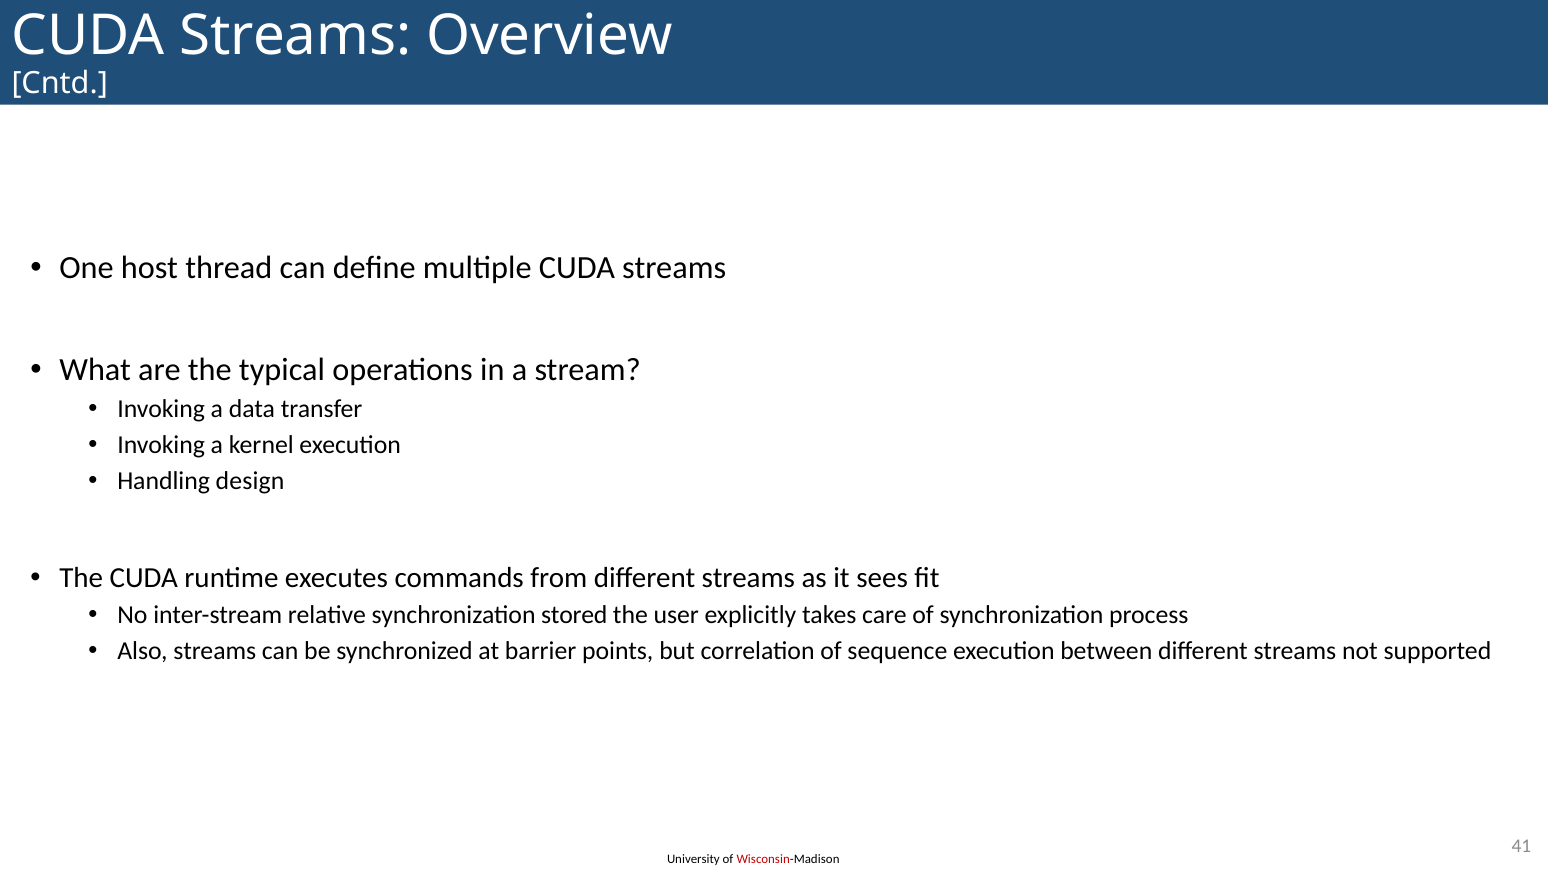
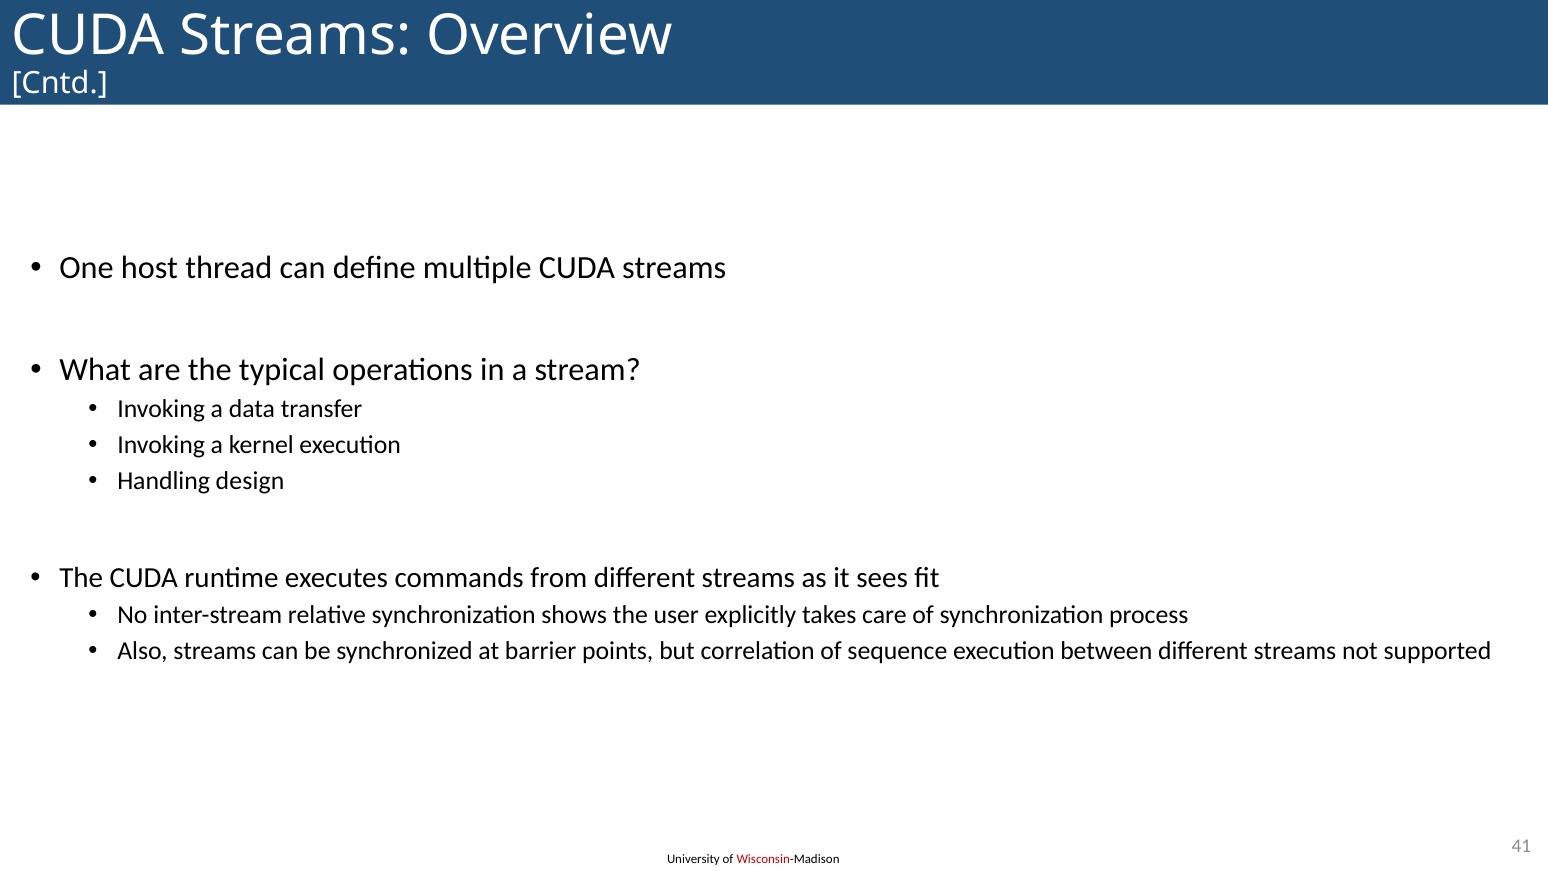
stored: stored -> shows
